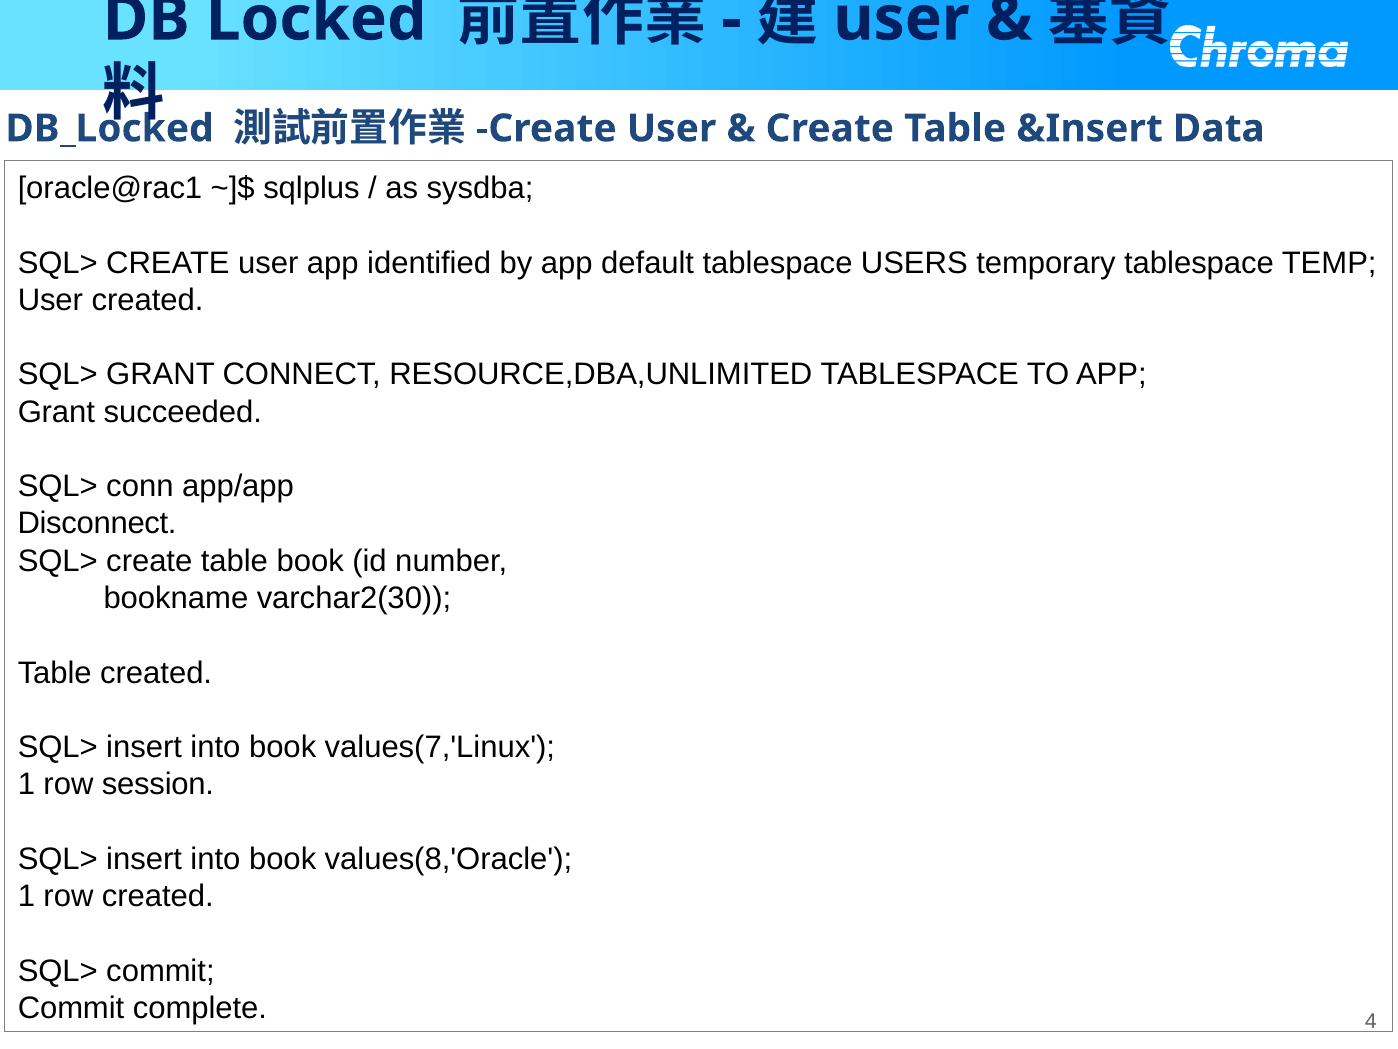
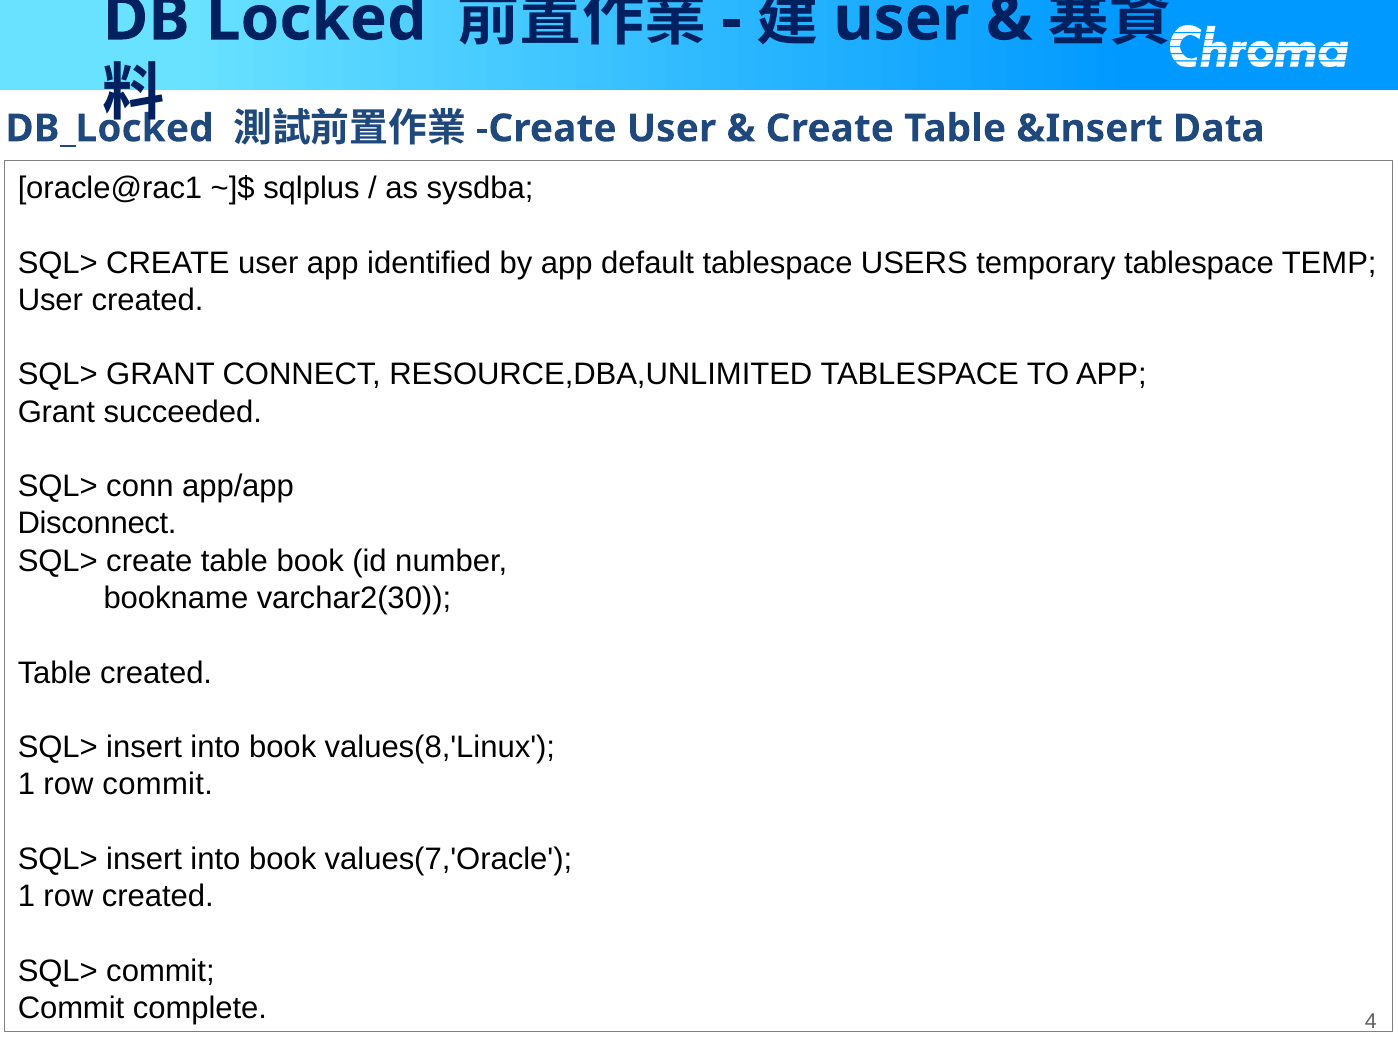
values(7,'Linux: values(7,'Linux -> values(8,'Linux
row session: session -> commit
values(8,'Oracle: values(8,'Oracle -> values(7,'Oracle
